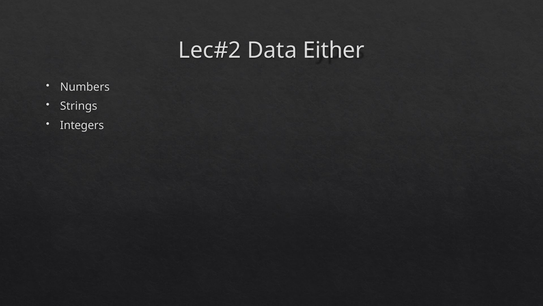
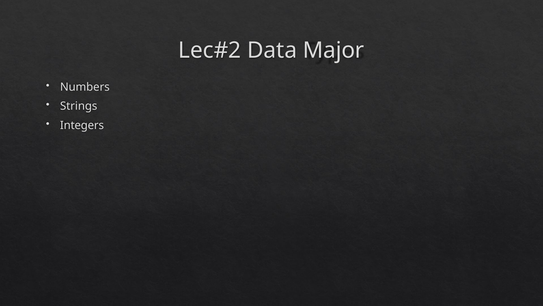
Either: Either -> Major
